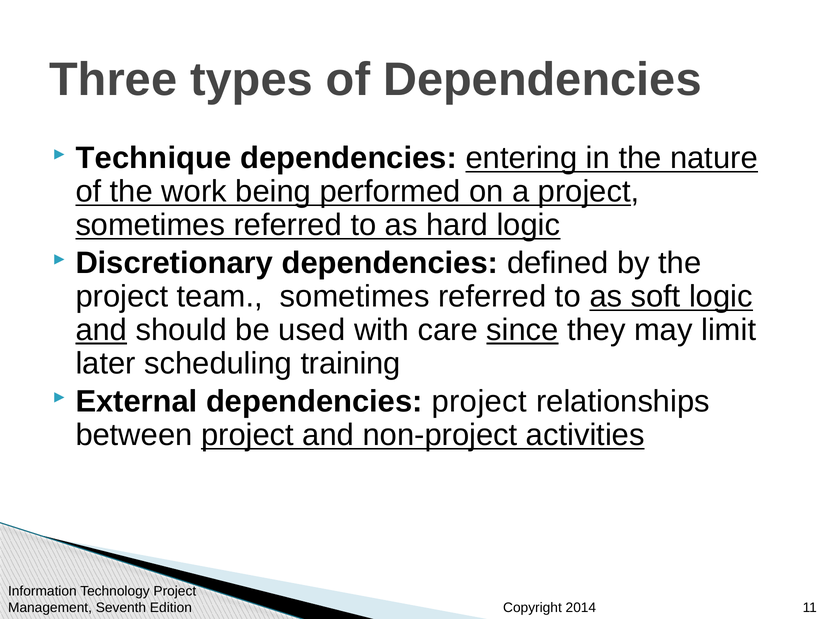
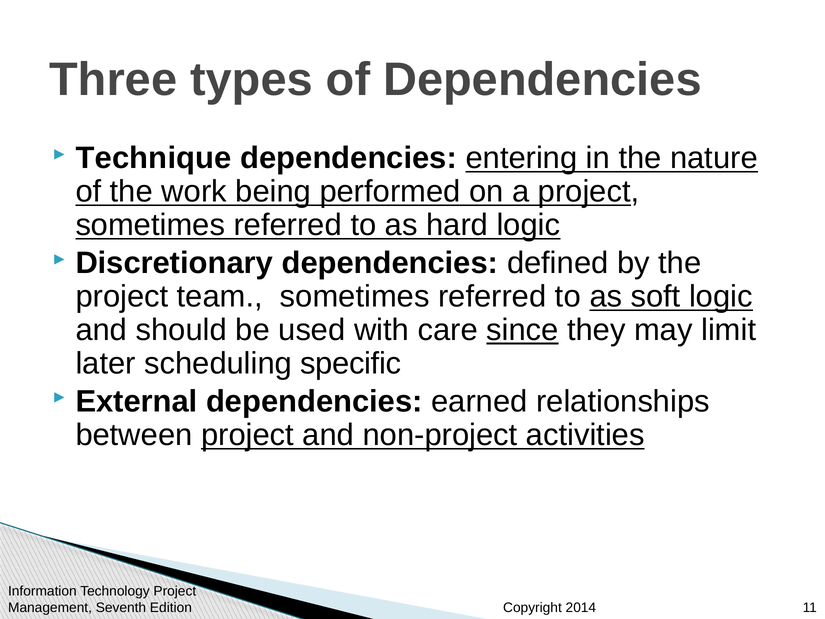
and at (101, 330) underline: present -> none
training: training -> specific
dependencies project: project -> earned
